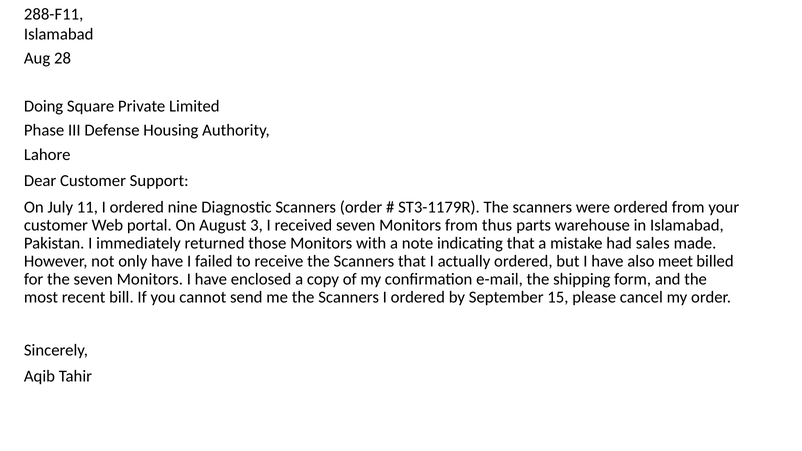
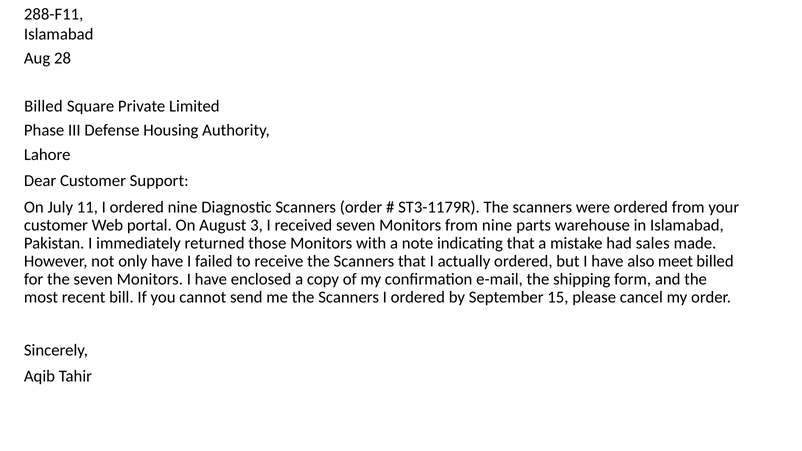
Doing at (44, 106): Doing -> Billed
from thus: thus -> nine
